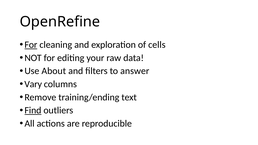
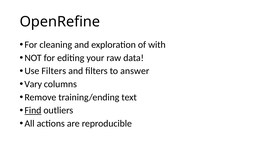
For at (31, 45) underline: present -> none
cells: cells -> with
Use About: About -> Filters
